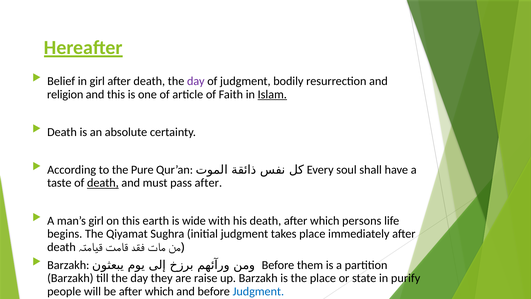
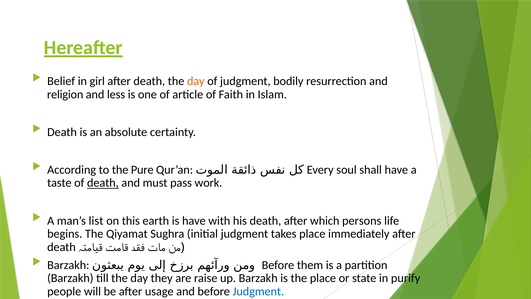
day at (196, 81) colour: purple -> orange
and this: this -> less
Islam underline: present -> none
pass after: after -> work
man’s girl: girl -> list
is wide: wide -> have
be after which: which -> usage
